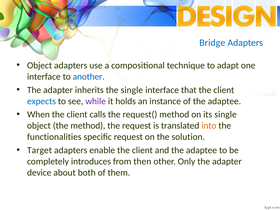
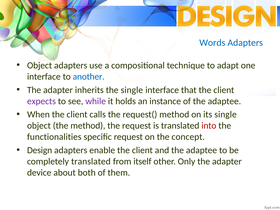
Bridge: Bridge -> Words
expects colour: blue -> purple
into colour: orange -> red
solution: solution -> concept
Target: Target -> Design
completely introduces: introduces -> translated
then: then -> itself
